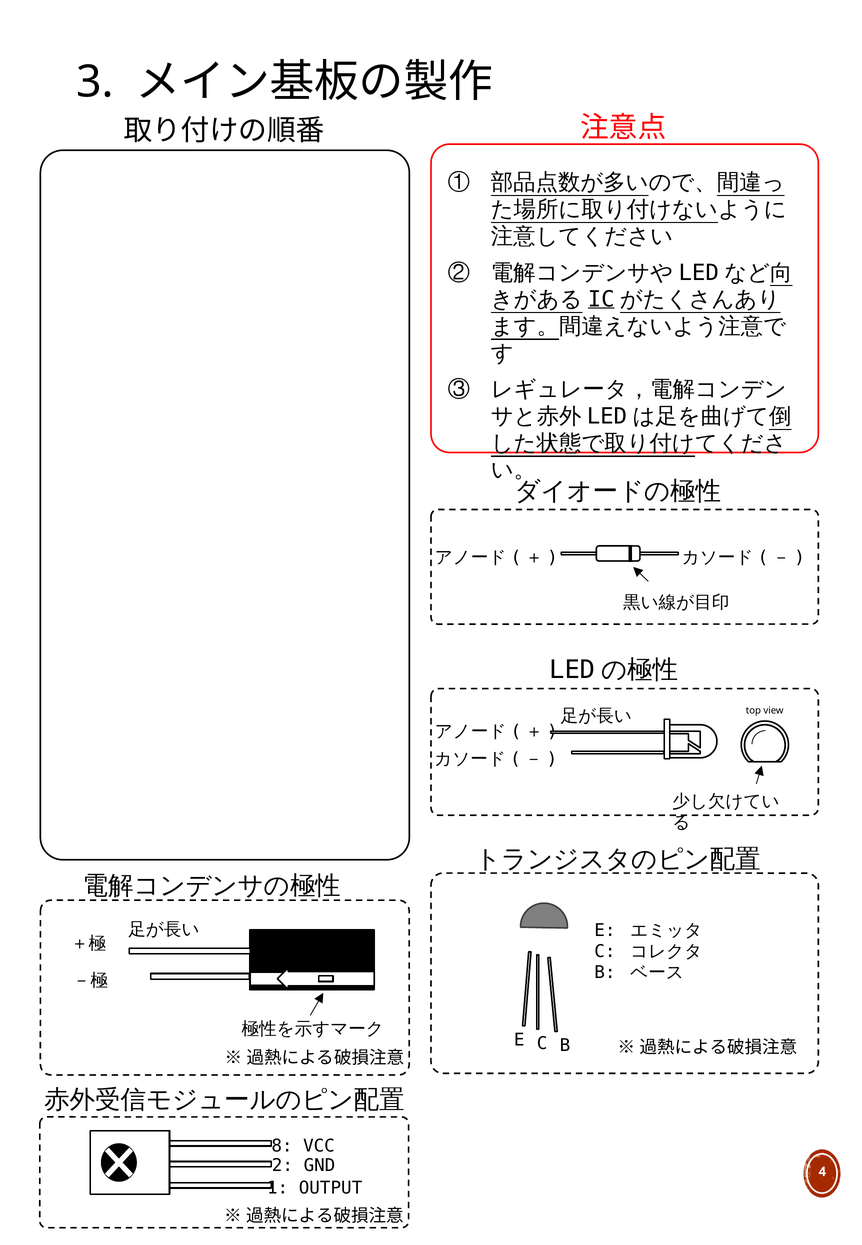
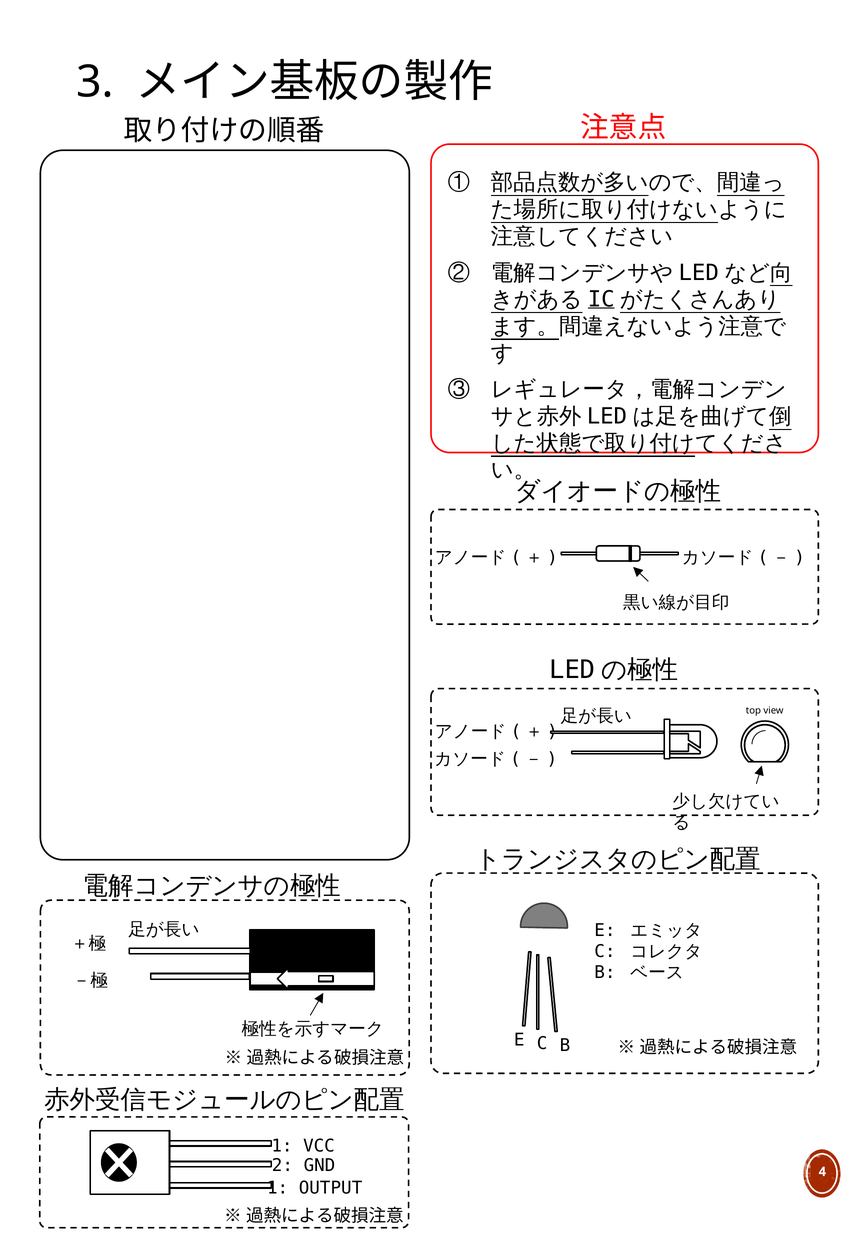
8 at (282, 1146): 8 -> 1
